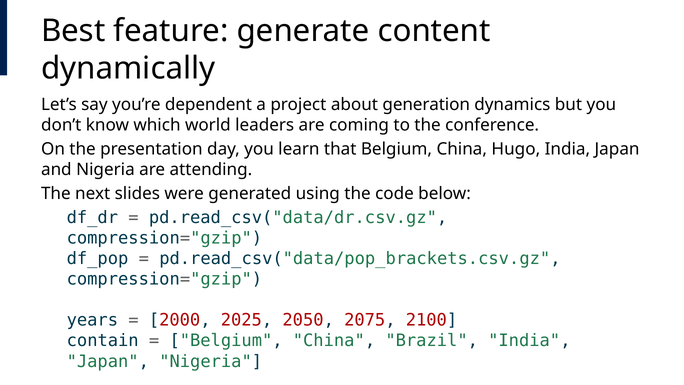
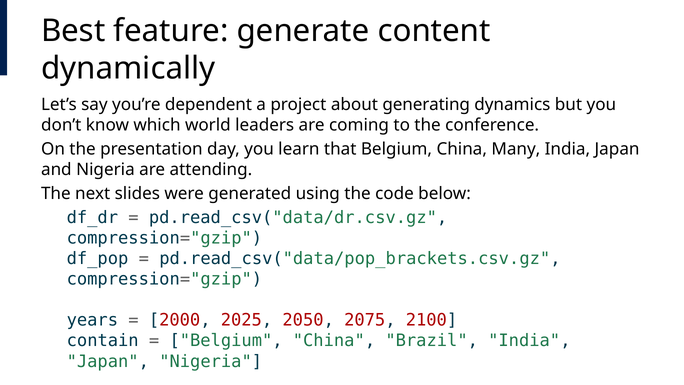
generation: generation -> generating
Hugo: Hugo -> Many
